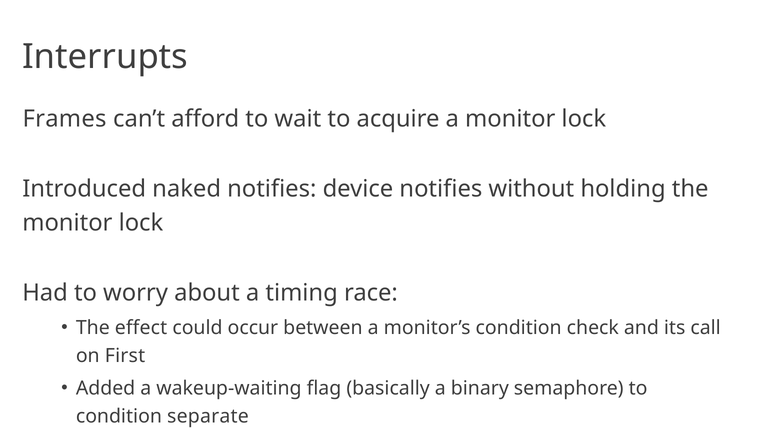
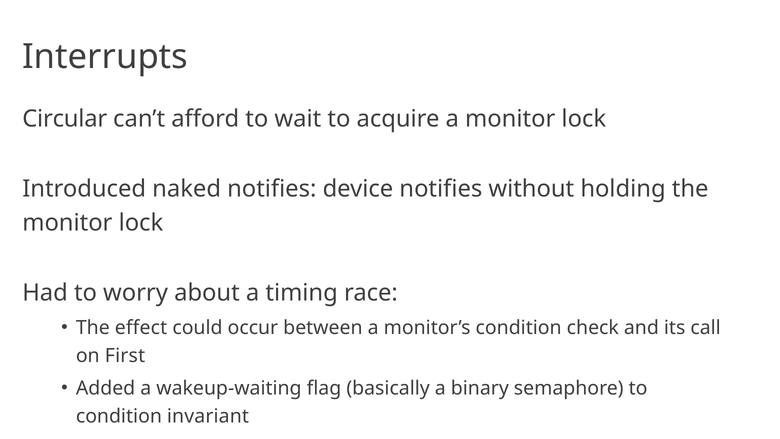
Frames: Frames -> Circular
separate: separate -> invariant
